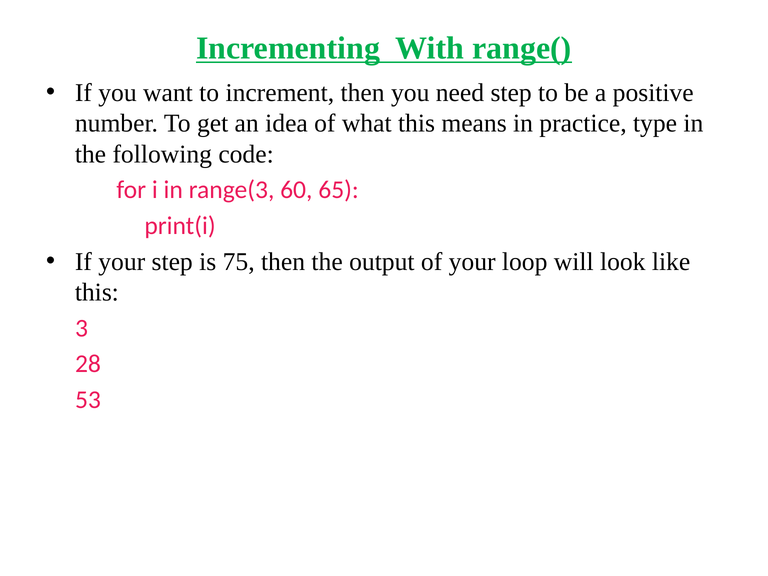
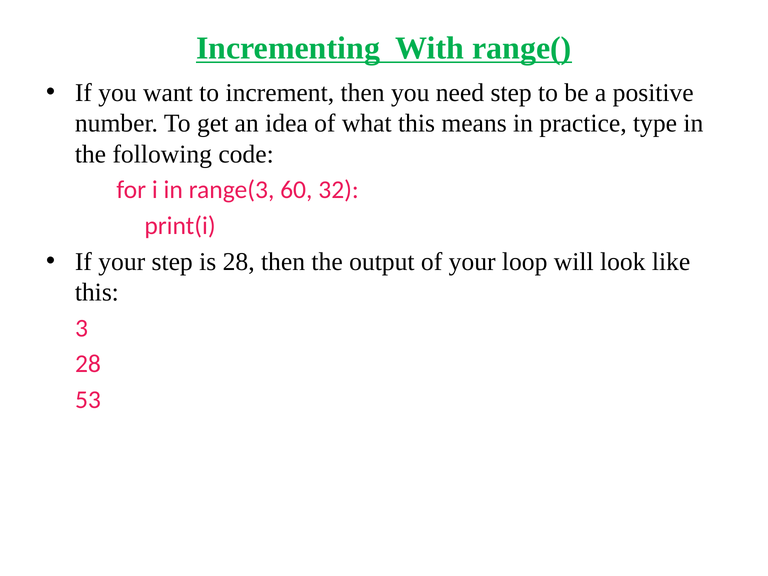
65: 65 -> 32
is 75: 75 -> 28
